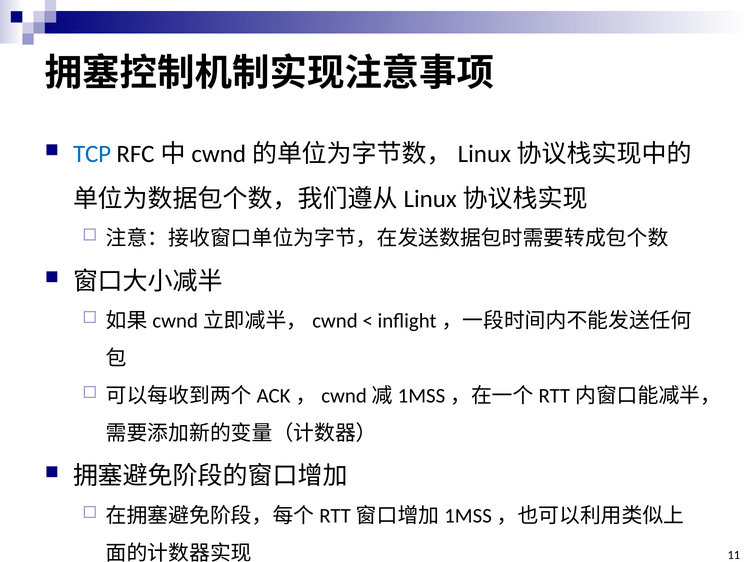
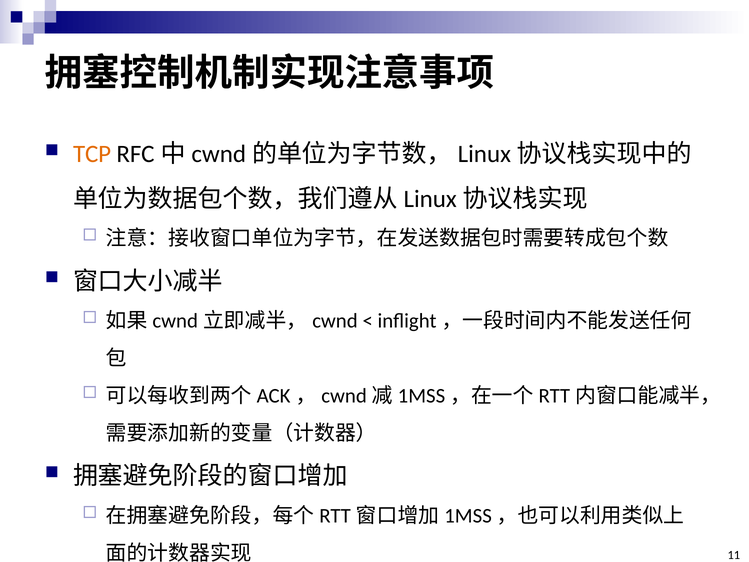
TCP colour: blue -> orange
